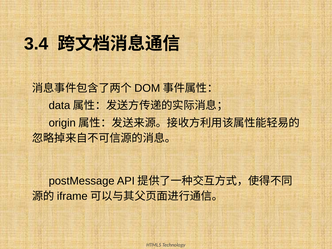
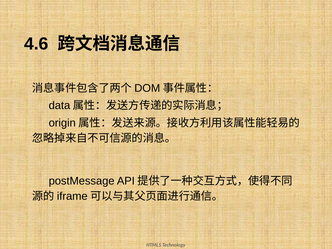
3.4: 3.4 -> 4.6
